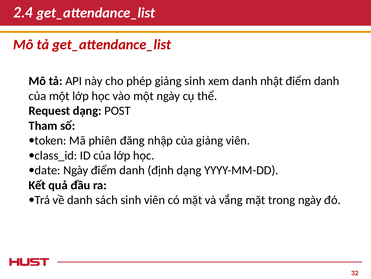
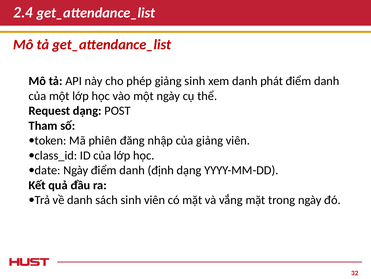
nhật: nhật -> phát
